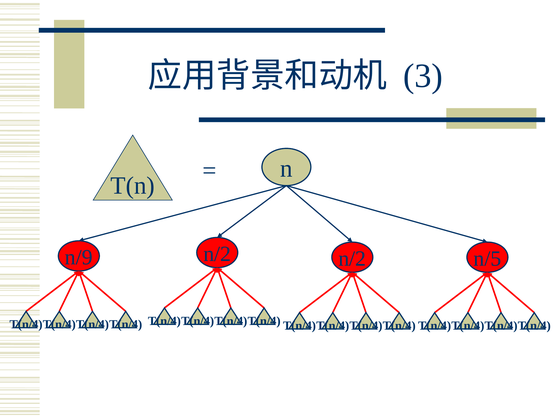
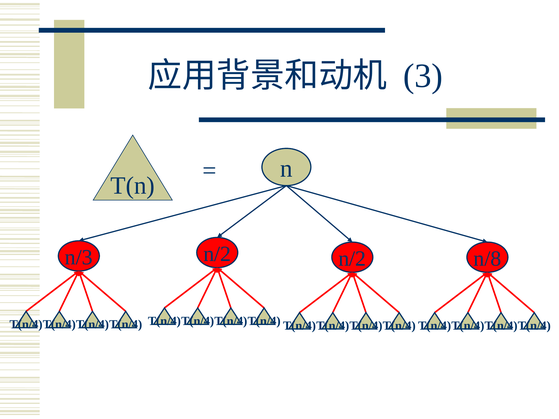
n/9: n/9 -> n/3
n/5: n/5 -> n/8
